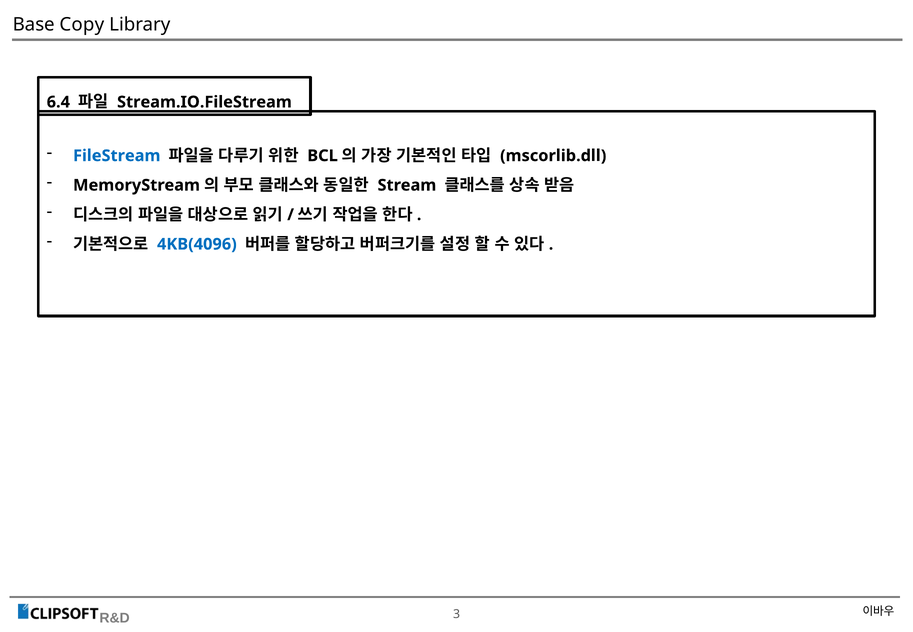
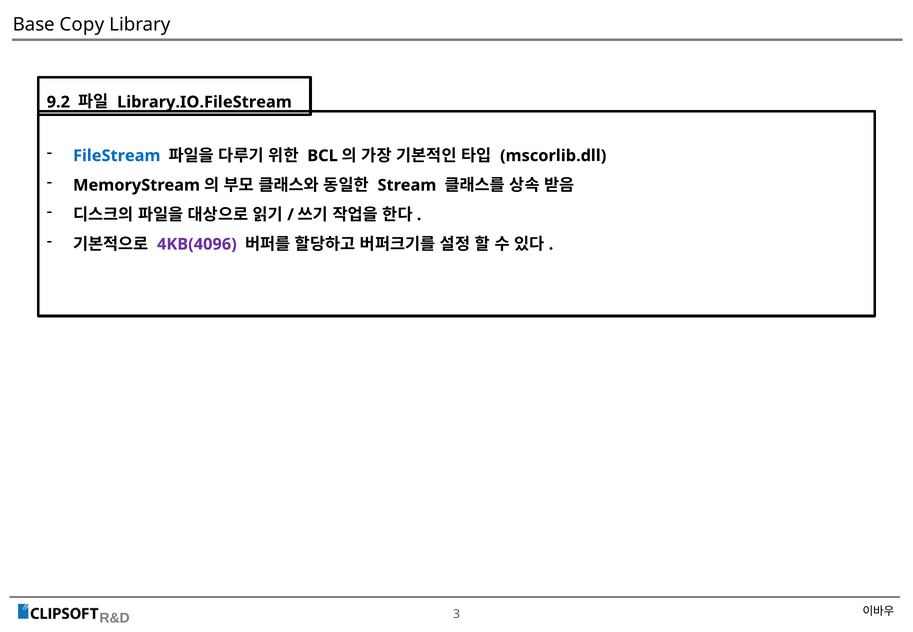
6.4: 6.4 -> 9.2
Stream.IO.FileStream: Stream.IO.FileStream -> Library.IO.FileStream
4KB(4096 colour: blue -> purple
